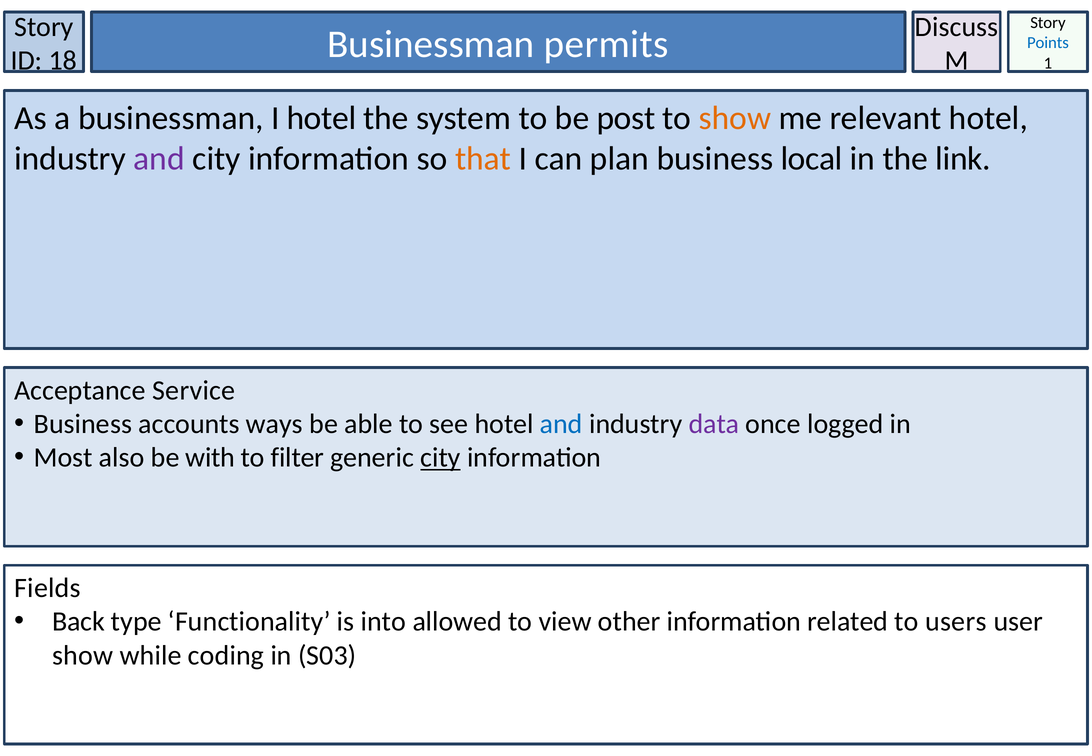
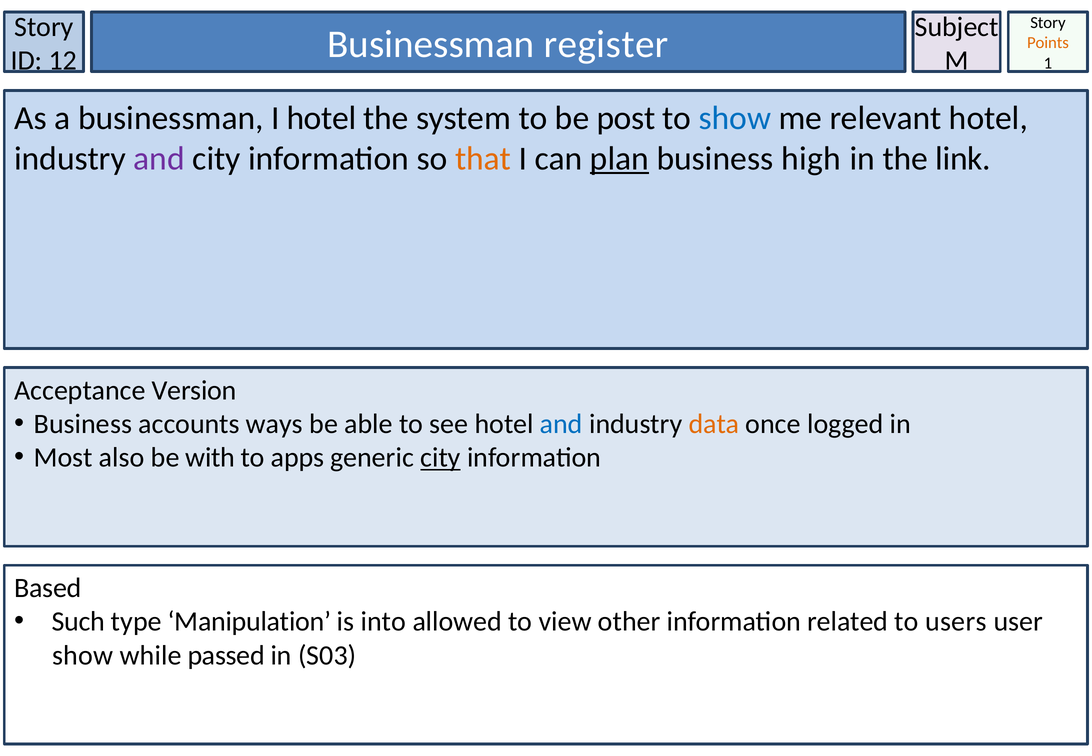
Discuss: Discuss -> Subject
Points colour: blue -> orange
18: 18 -> 12
permits: permits -> register
show at (735, 118) colour: orange -> blue
plan underline: none -> present
local: local -> high
Service: Service -> Version
data colour: purple -> orange
filter: filter -> apps
Fields: Fields -> Based
Back: Back -> Such
Functionality: Functionality -> Manipulation
coding: coding -> passed
